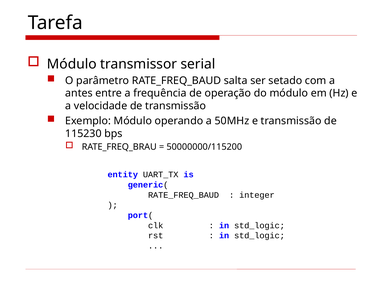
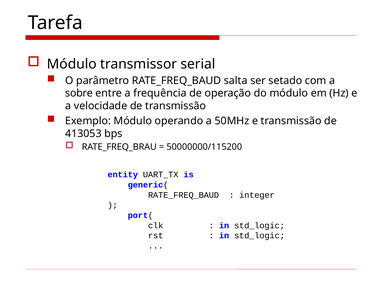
antes: antes -> sobre
115230: 115230 -> 413053
